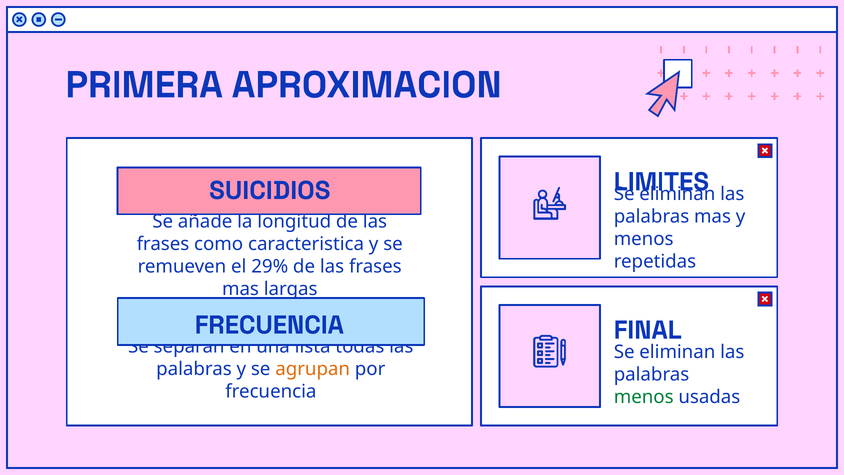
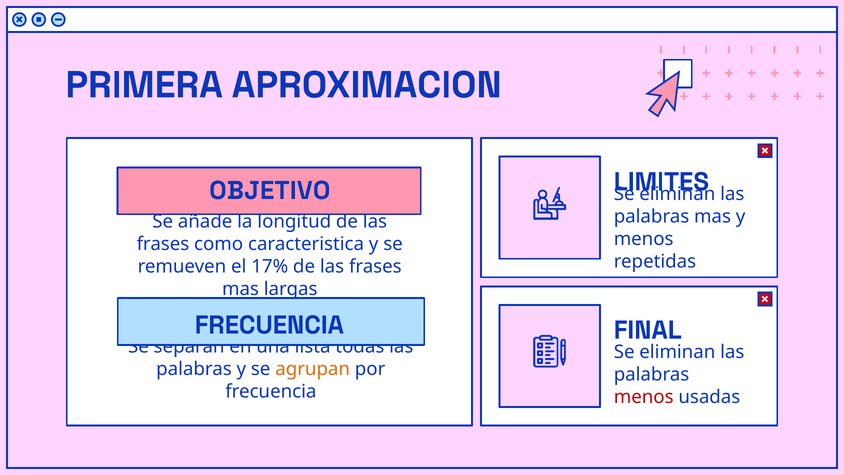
SUICIDIOS: SUICIDIOS -> OBJETIVO
29%: 29% -> 17%
menos at (644, 397) colour: green -> red
